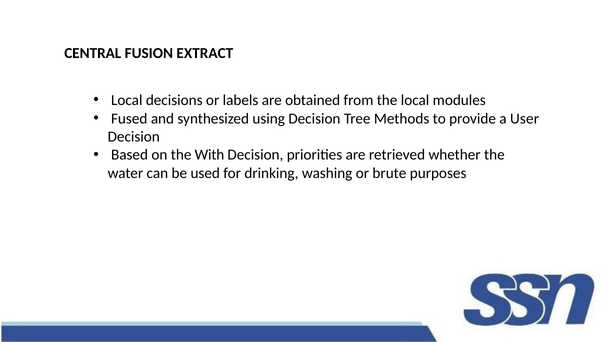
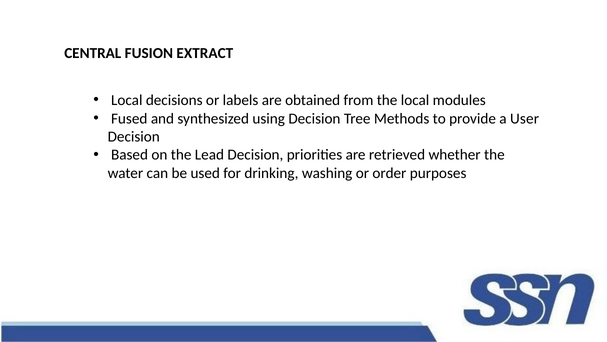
With: With -> Lead
brute: brute -> order
